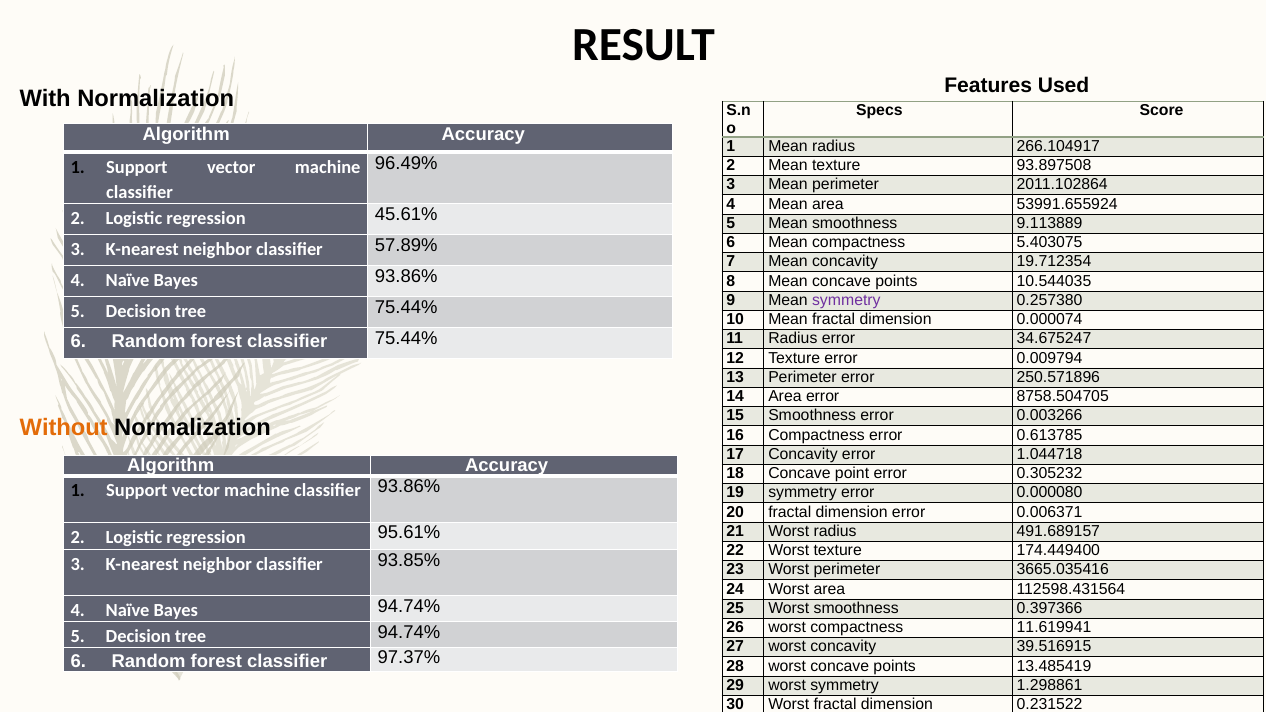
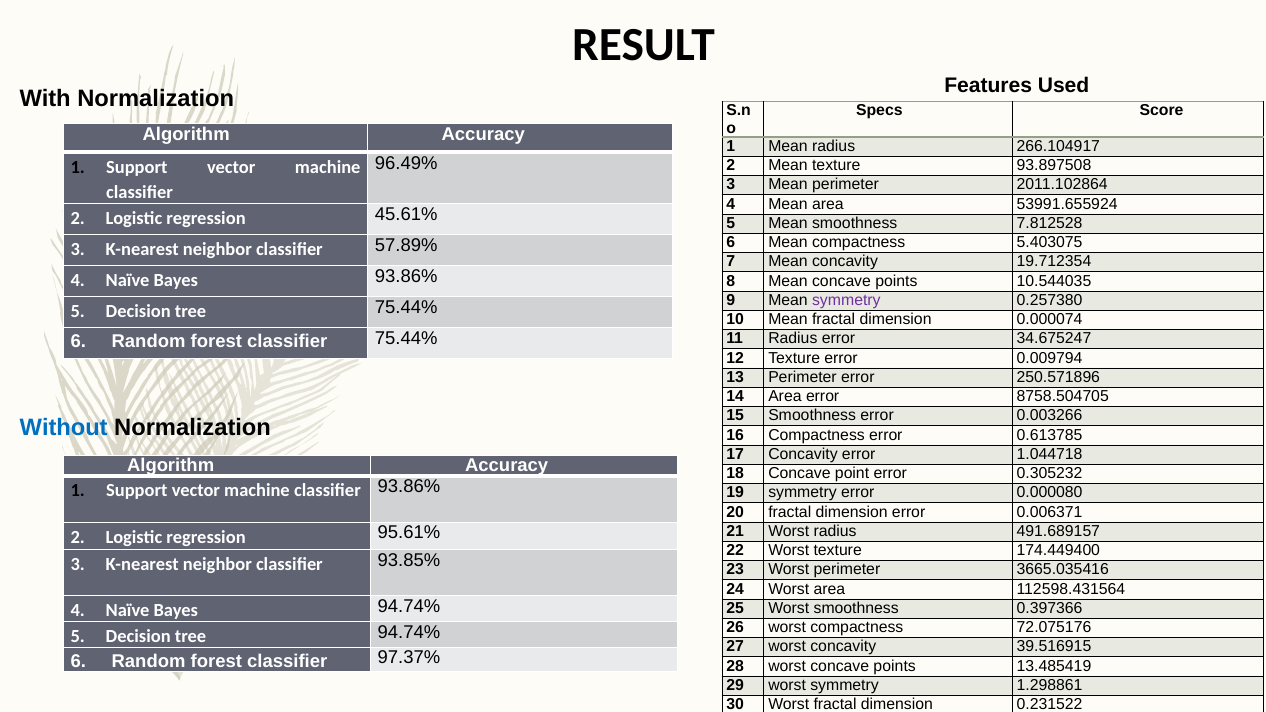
9.113889: 9.113889 -> 7.812528
Without colour: orange -> blue
11.619941: 11.619941 -> 72.075176
